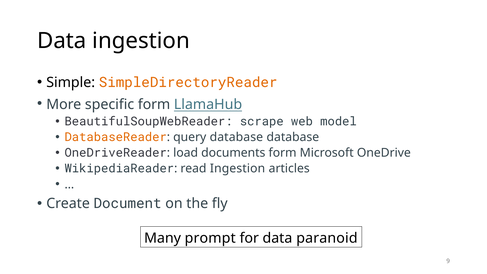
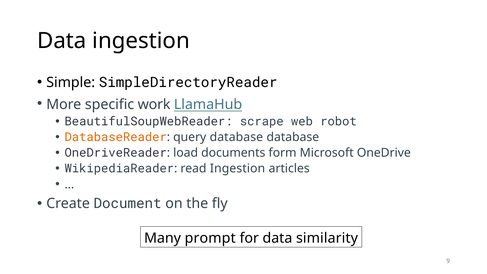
SimpleDirectoryReader colour: orange -> black
specific form: form -> work
model: model -> robot
paranoid: paranoid -> similarity
